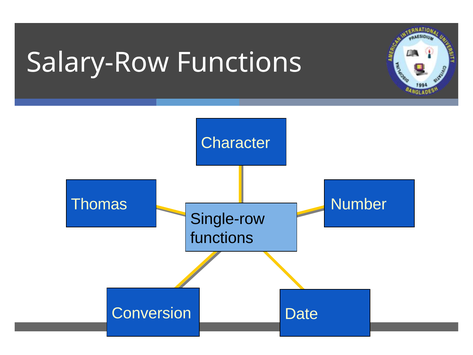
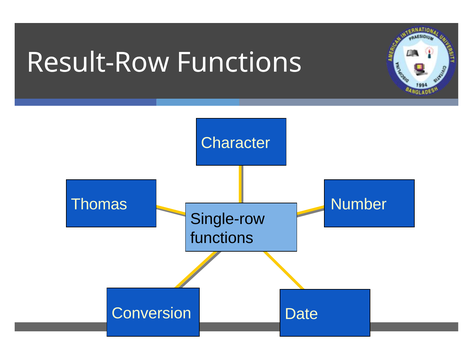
Salary-Row: Salary-Row -> Result-Row
